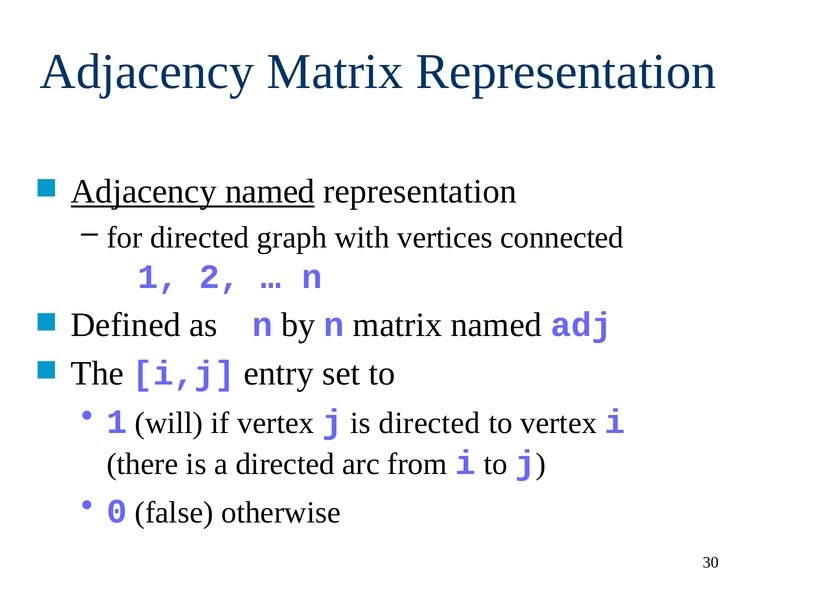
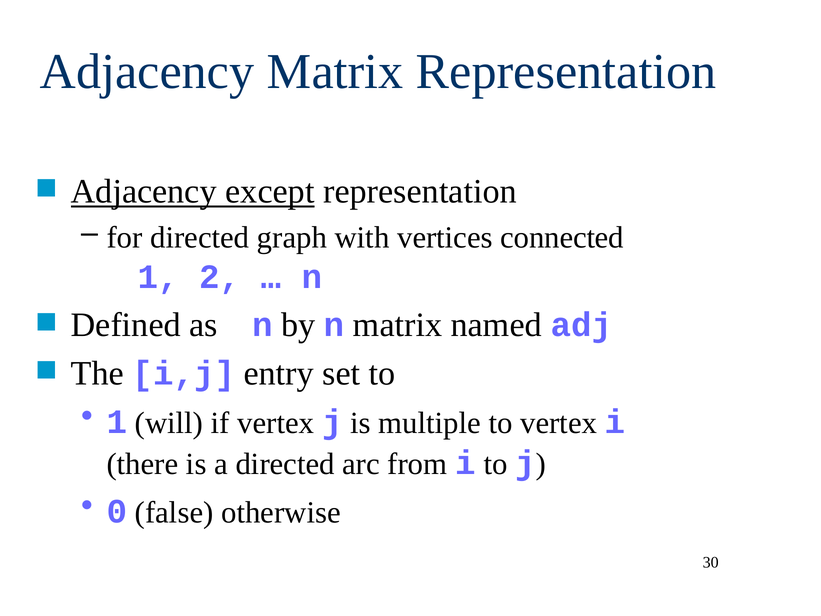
Adjacency named: named -> except
is directed: directed -> multiple
